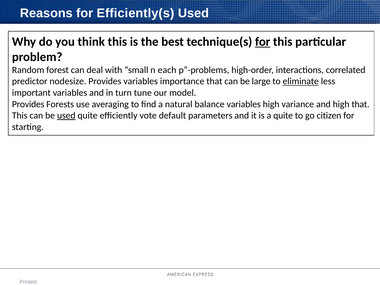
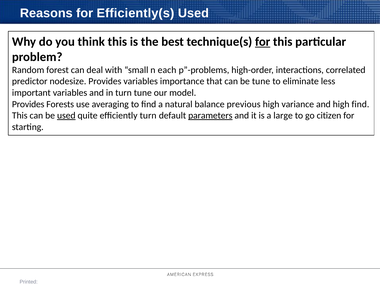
be large: large -> tune
eliminate underline: present -> none
balance variables: variables -> previous
high that: that -> find
efficiently vote: vote -> turn
parameters underline: none -> present
a quite: quite -> large
